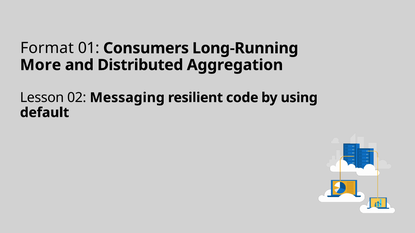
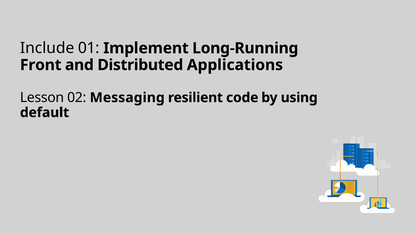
Format: Format -> Include
Consumers: Consumers -> Implement
More: More -> Front
Aggregation: Aggregation -> Applications
